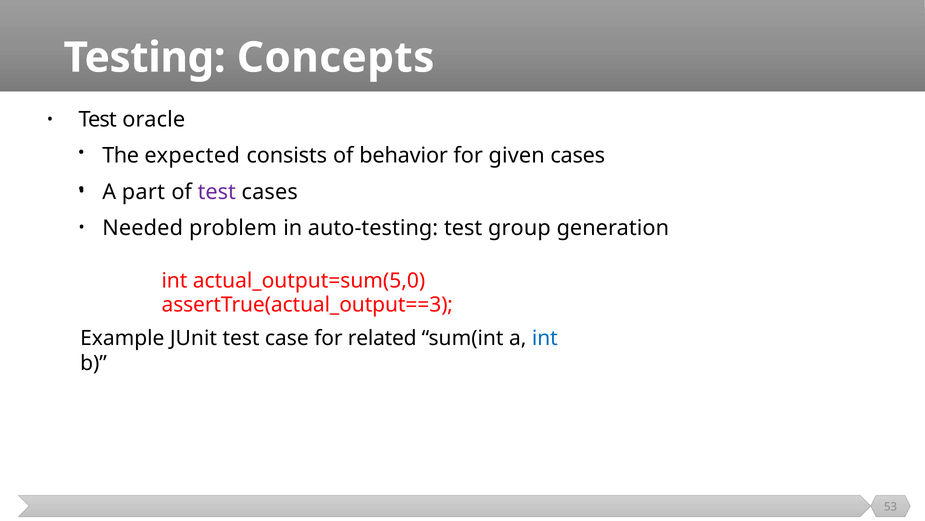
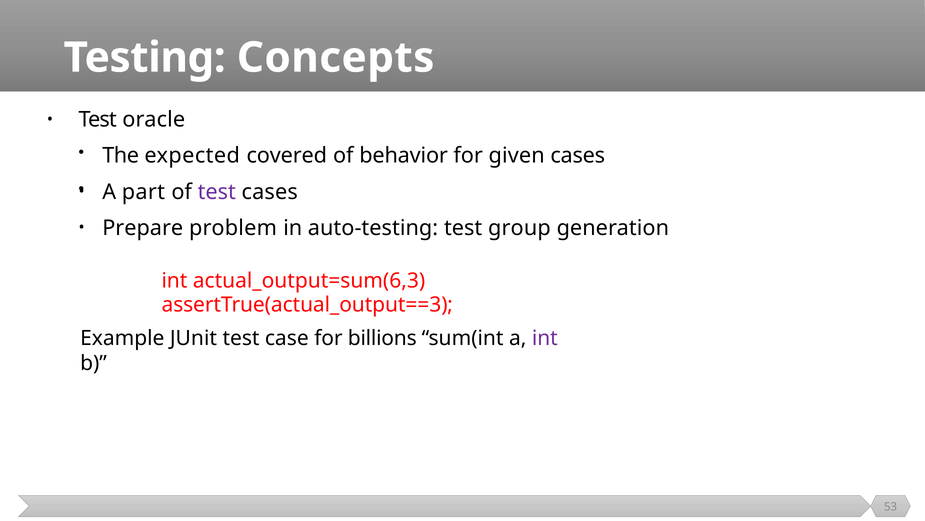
consists: consists -> covered
Needed: Needed -> Prepare
actual_output=sum(5,0: actual_output=sum(5,0 -> actual_output=sum(6,3
related: related -> billions
int at (545, 338) colour: blue -> purple
